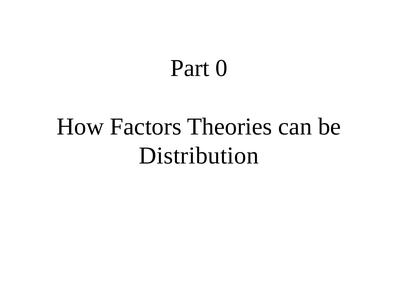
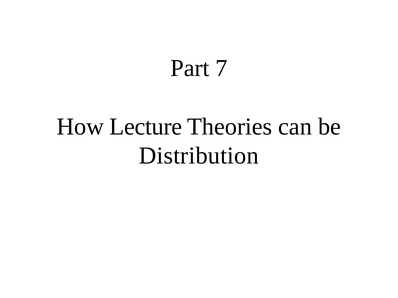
0: 0 -> 7
Factors: Factors -> Lecture
